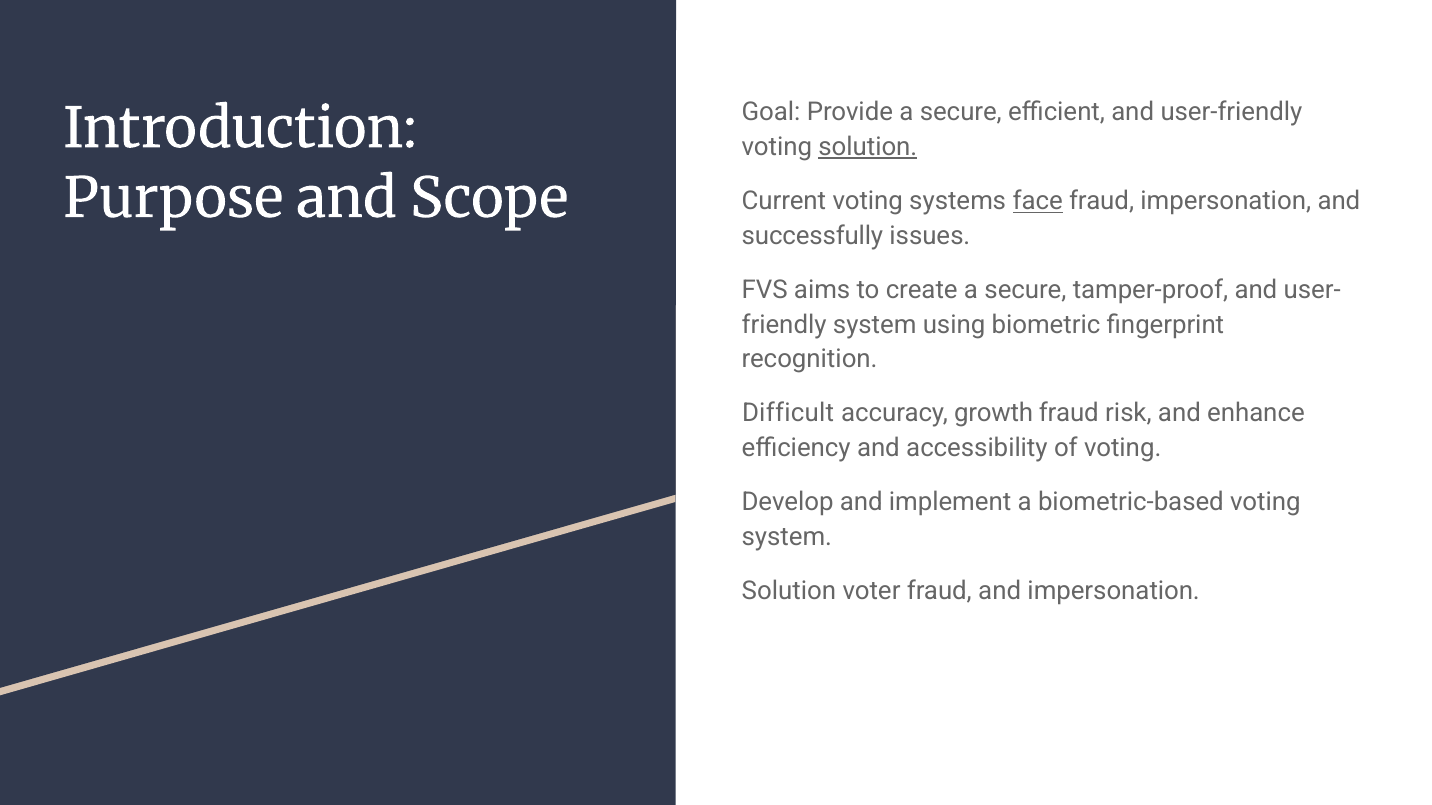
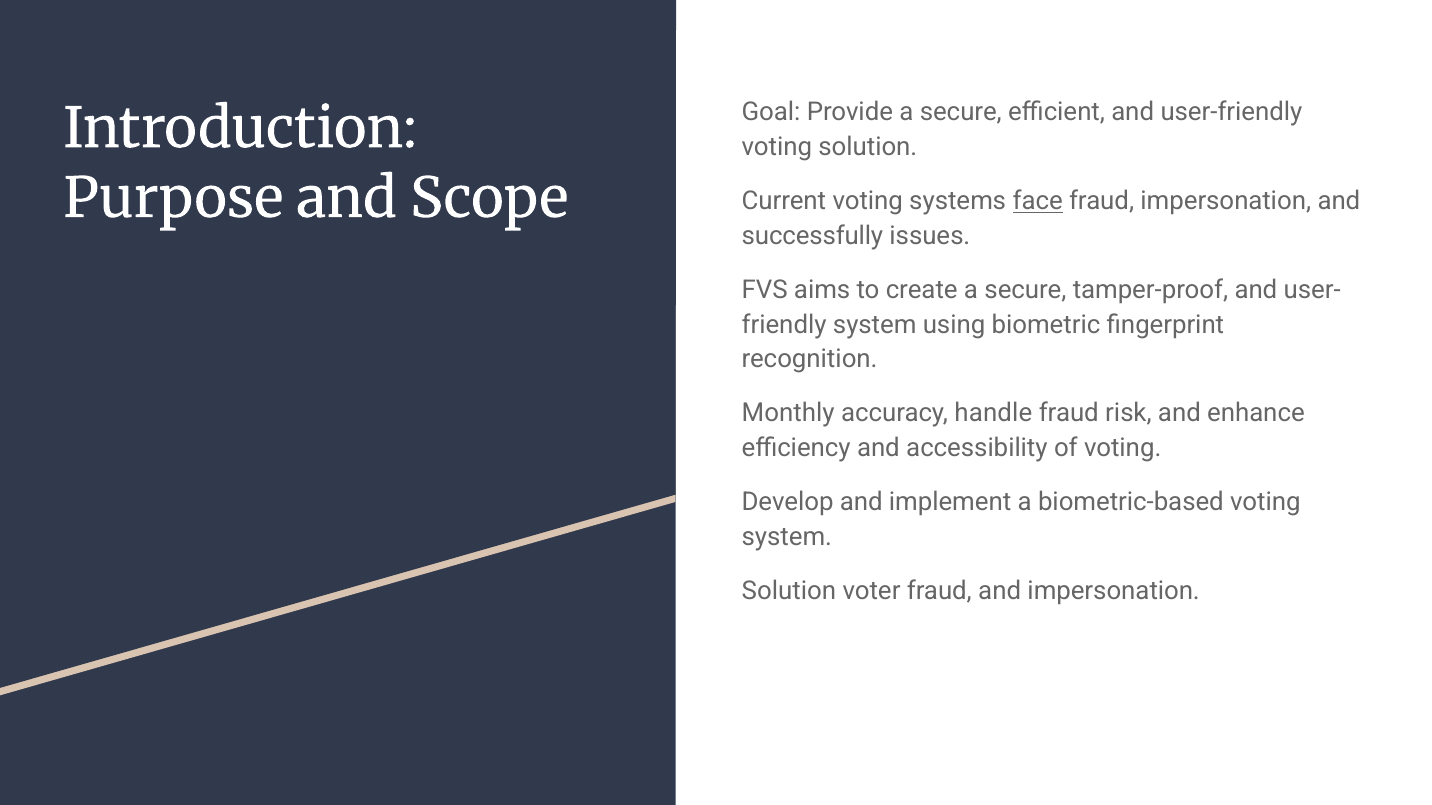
solution at (868, 147) underline: present -> none
Difficult: Difficult -> Monthly
growth: growth -> handle
